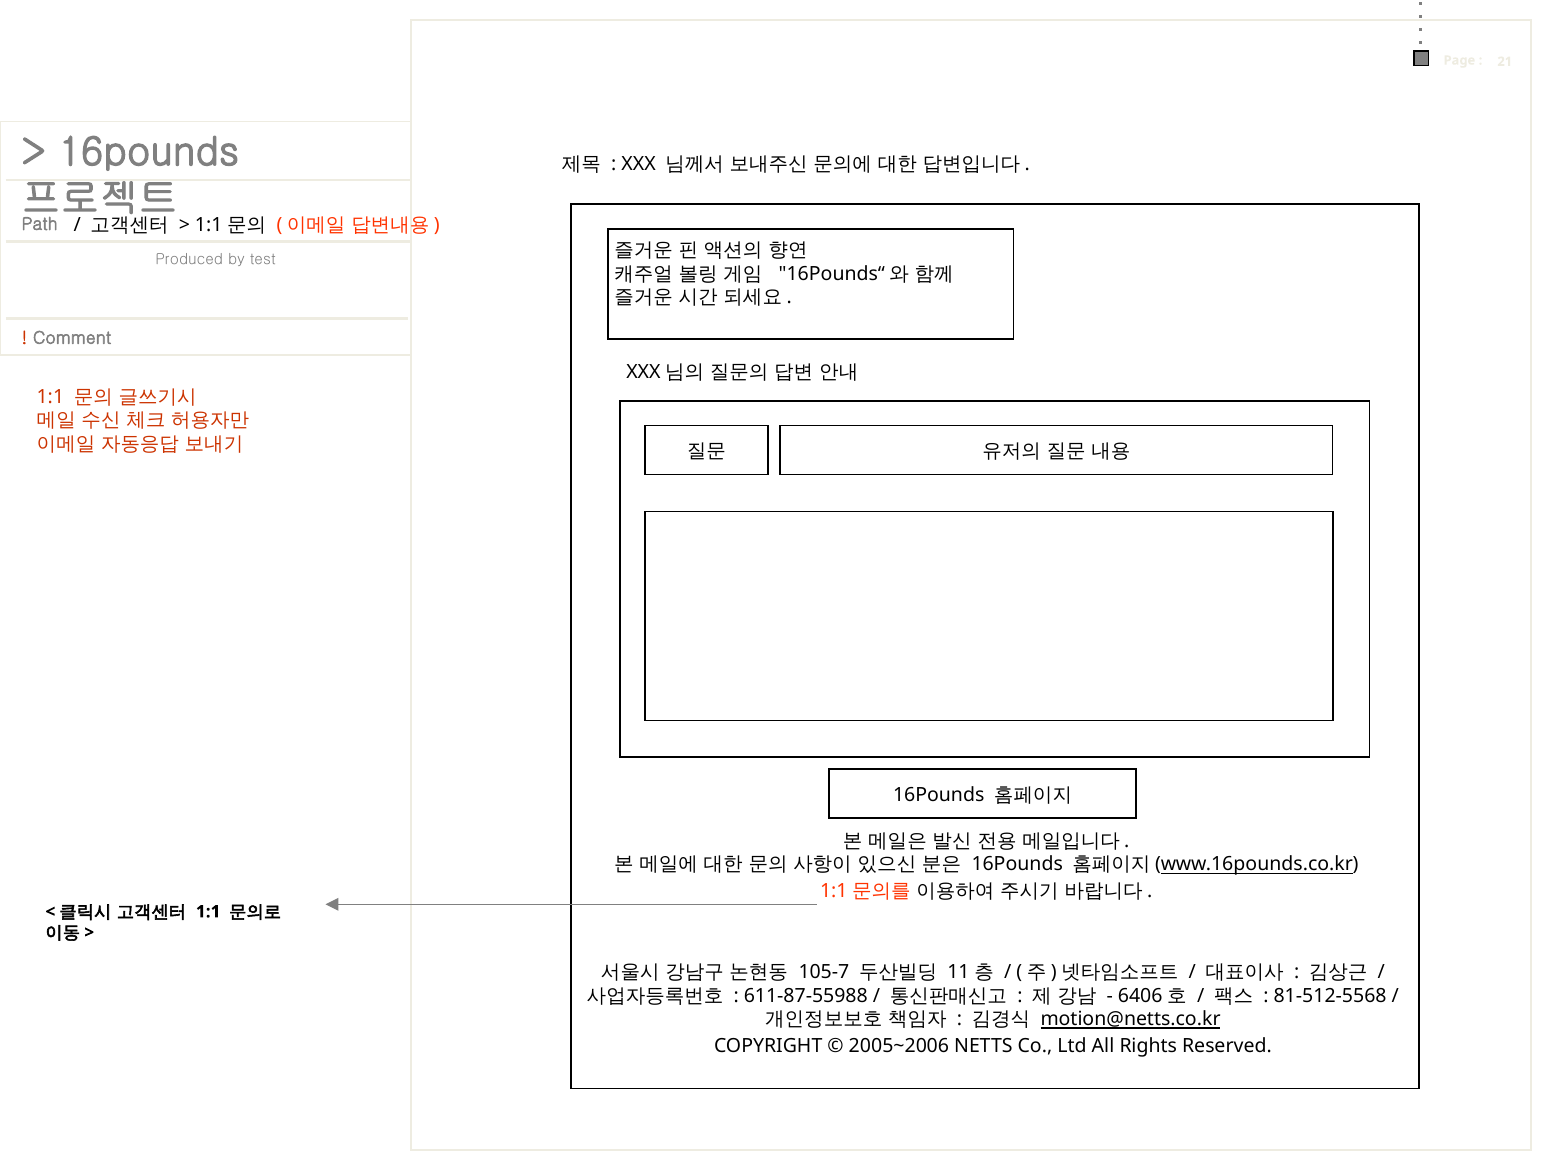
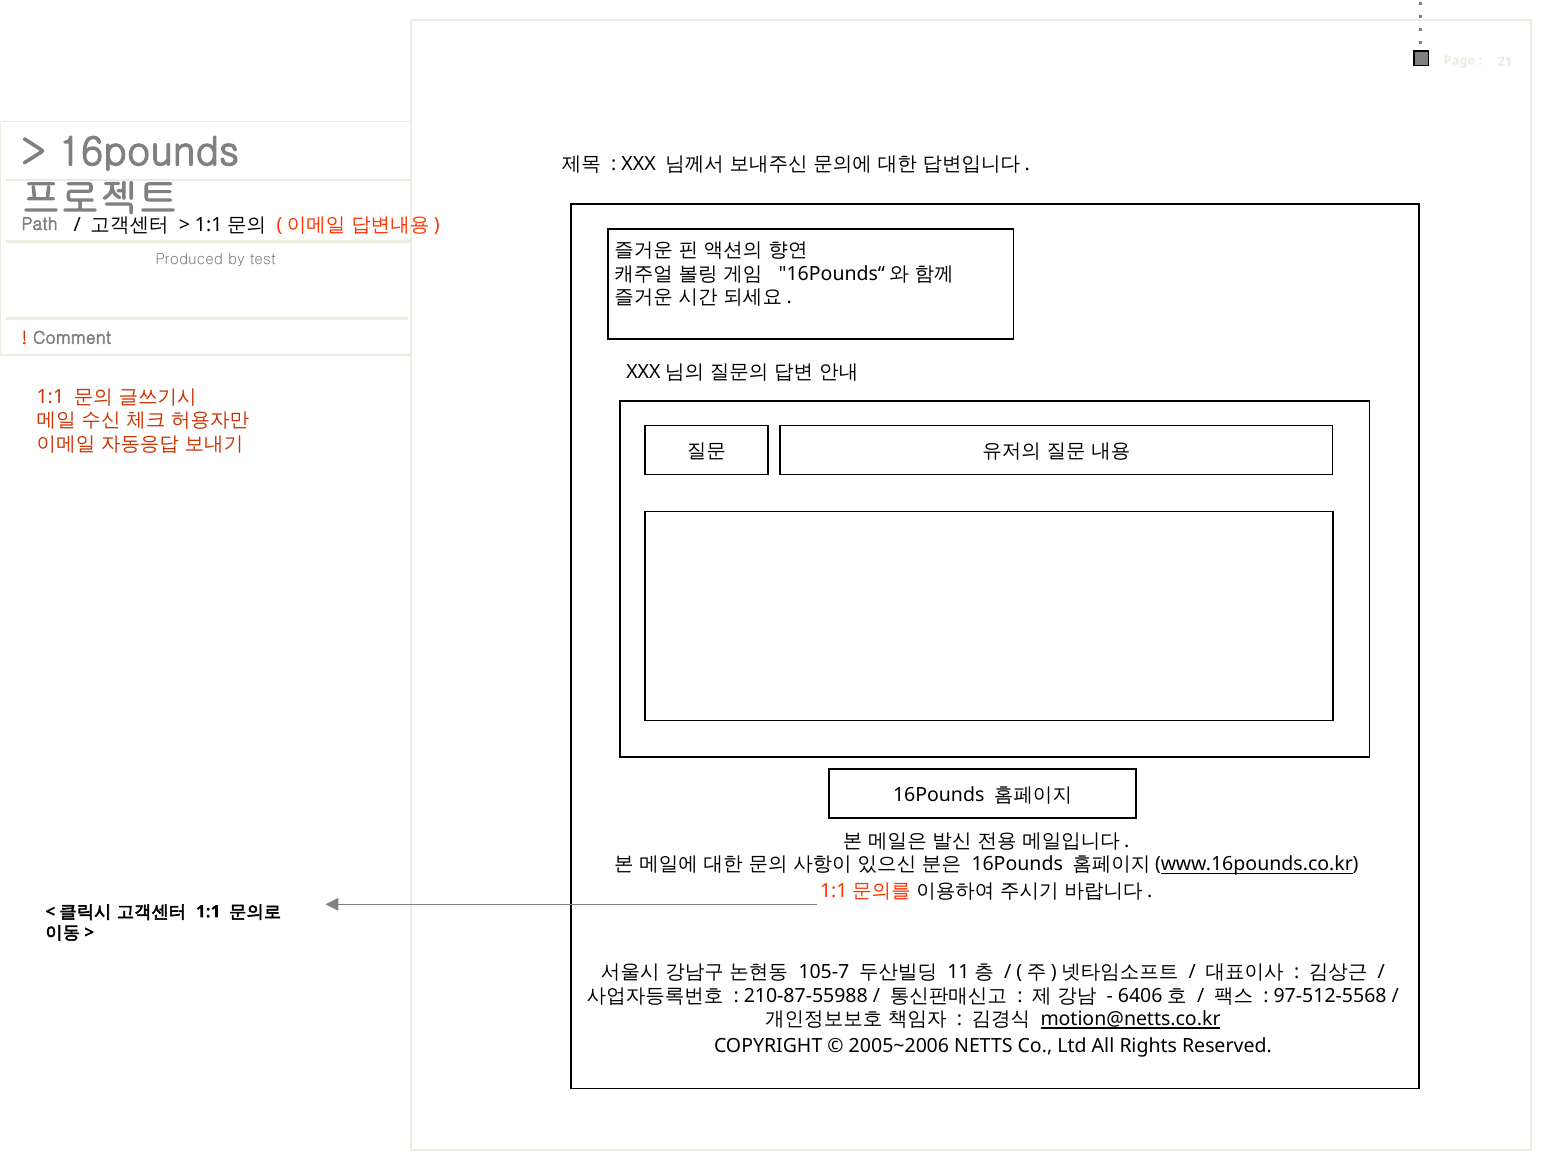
611-87-55988: 611-87-55988 -> 210-87-55988
81-512-5568: 81-512-5568 -> 97-512-5568
